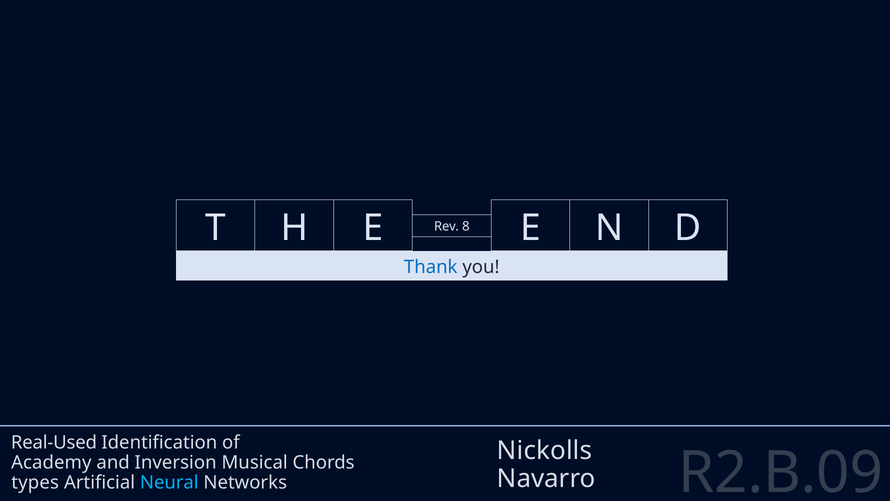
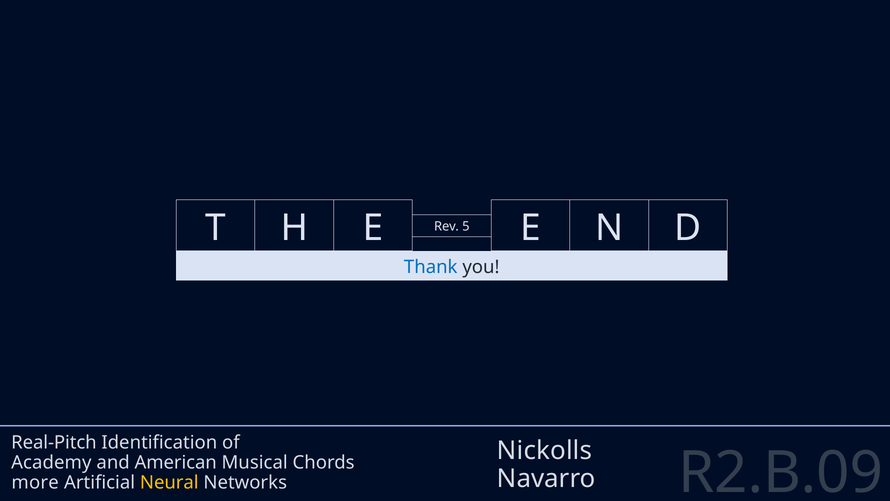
8: 8 -> 5
Real-Used: Real-Used -> Real-Pitch
Inversion: Inversion -> American
types: types -> more
Neural colour: light blue -> yellow
